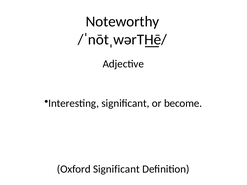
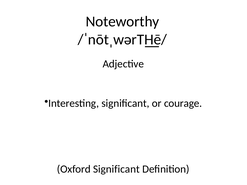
become: become -> courage
